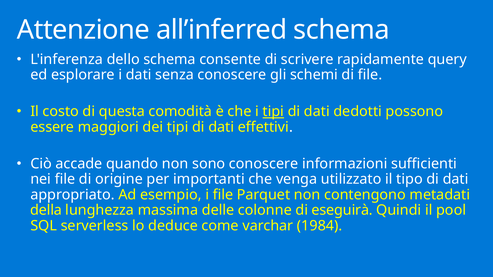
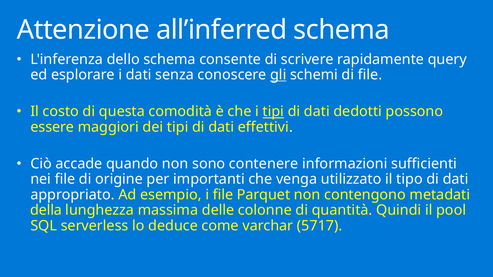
gli underline: none -> present
sono conoscere: conoscere -> contenere
eseguirà: eseguirà -> quantità
1984: 1984 -> 5717
